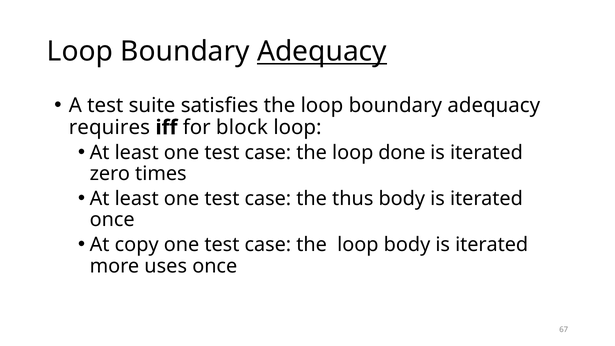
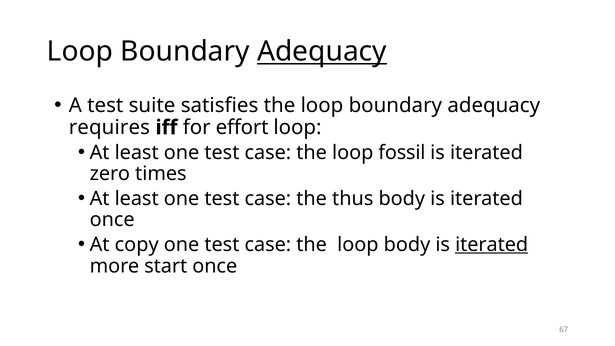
block: block -> effort
done: done -> fossil
iterated at (492, 244) underline: none -> present
uses: uses -> start
